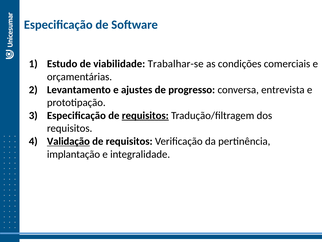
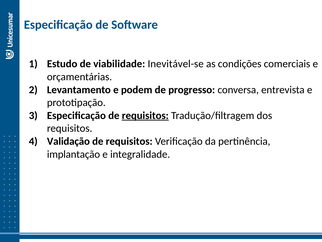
Trabalhar-se: Trabalhar-se -> Inevitável-se
ajustes: ajustes -> podem
Validação underline: present -> none
